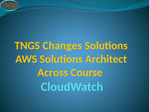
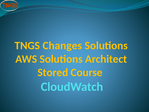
Across: Across -> Stored
